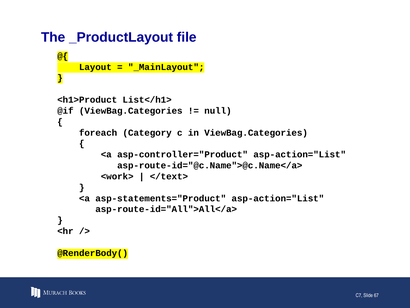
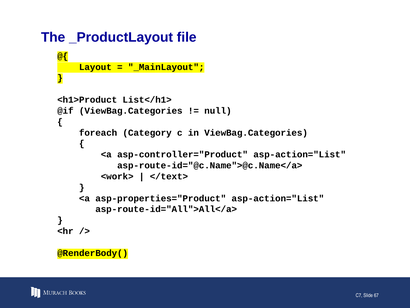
asp-statements="Product: asp-statements="Product -> asp-properties="Product
